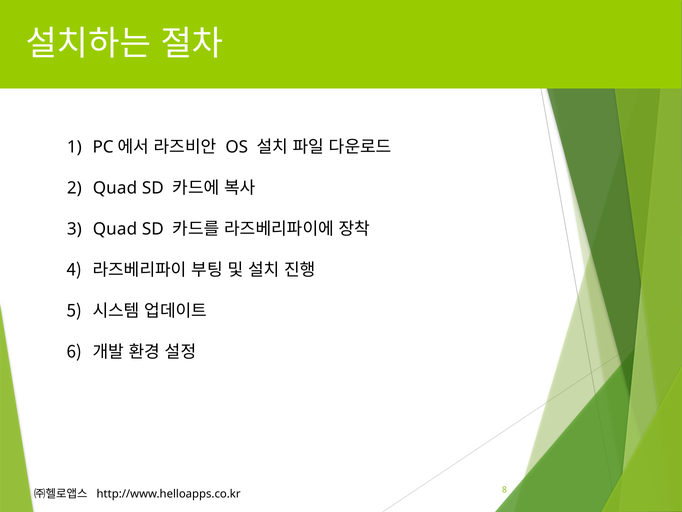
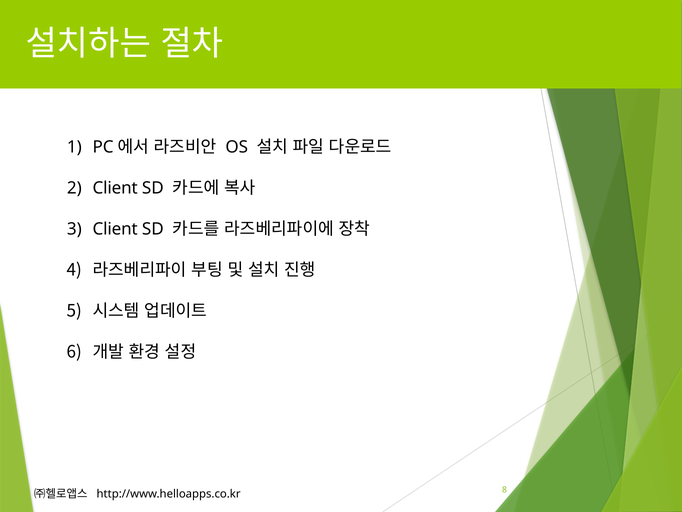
Quad at (115, 188): Quad -> Client
Quad at (115, 229): Quad -> Client
